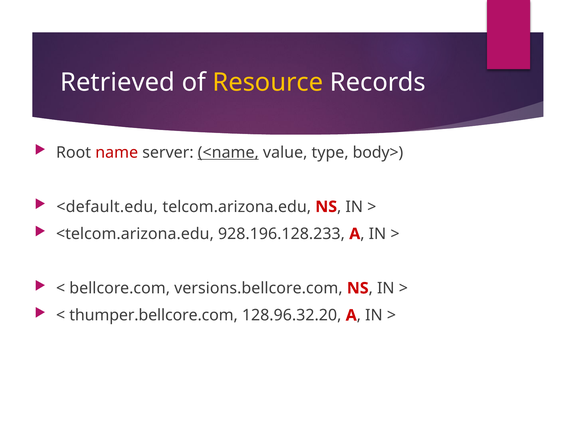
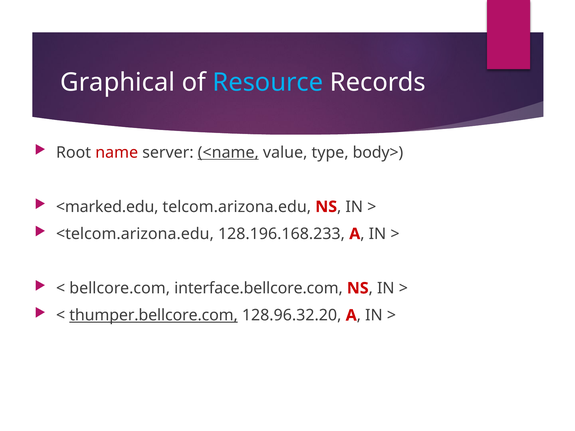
Retrieved: Retrieved -> Graphical
Resource colour: yellow -> light blue
<default.edu: <default.edu -> <marked.edu
928.196.128.233: 928.196.128.233 -> 128.196.168.233
versions.bellcore.com: versions.bellcore.com -> interface.bellcore.com
thumper.bellcore.com underline: none -> present
